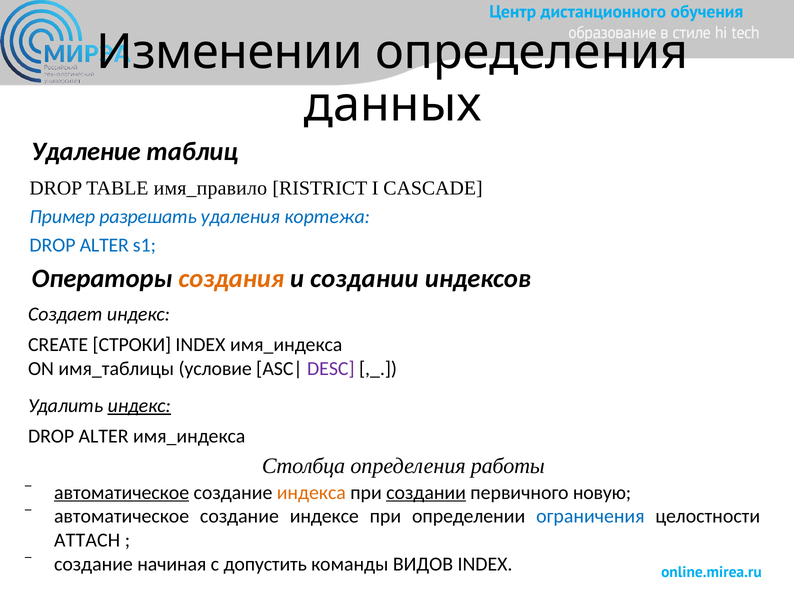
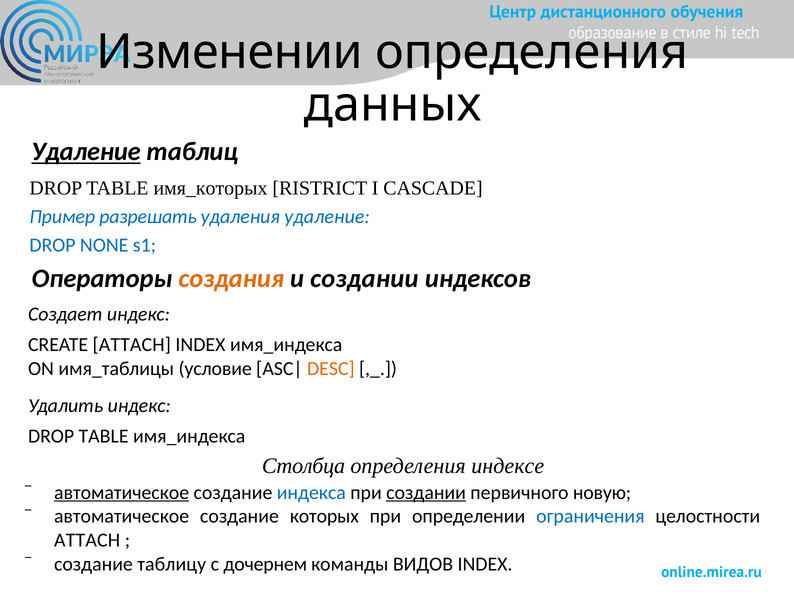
Удаление at (86, 152) underline: none -> present
имя_правило: имя_правило -> имя_которых
удаления кортежа: кортежа -> удаление
ALTER at (104, 245): ALTER -> NONE
CREATE СТРОКИ: СТРОКИ -> ATTACH
DESC colour: purple -> orange
индекс at (139, 405) underline: present -> none
ALTER at (104, 436): ALTER -> TABLE
работы: работы -> индексе
индекса colour: orange -> blue
индексе: индексе -> которых
начиная: начиная -> таблицу
допустить: допустить -> дочернем
